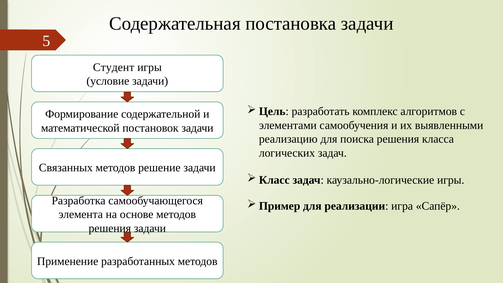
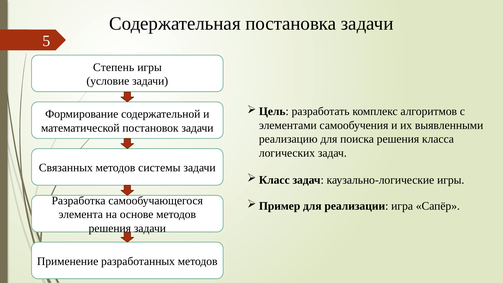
Студент: Студент -> Степень
решение: решение -> системы
